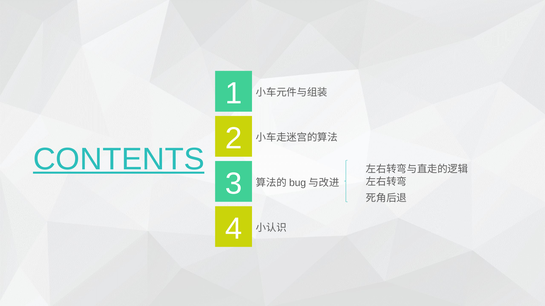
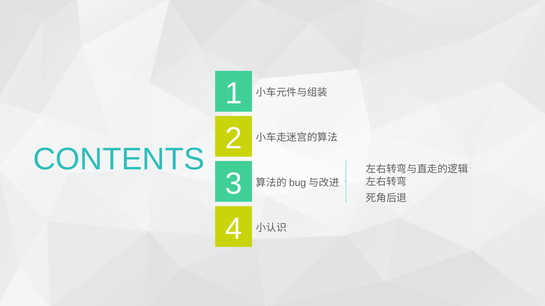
CONTENTS underline: present -> none
